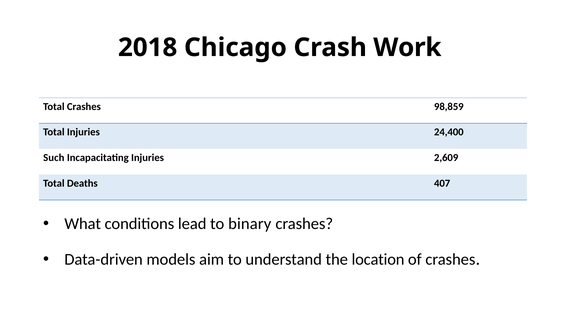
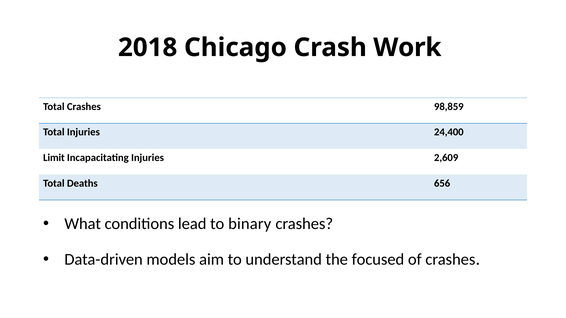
Such: Such -> Limit
407: 407 -> 656
location: location -> focused
